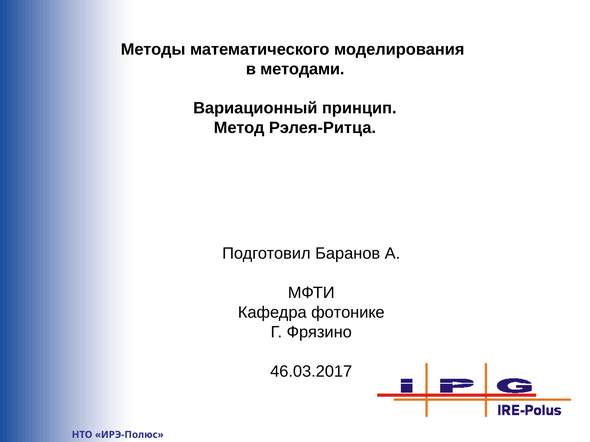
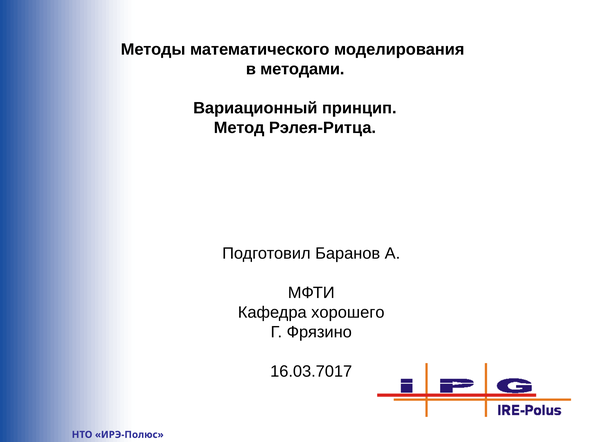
фотонике: фотонике -> хорошего
46.03.2017: 46.03.2017 -> 16.03.7017
